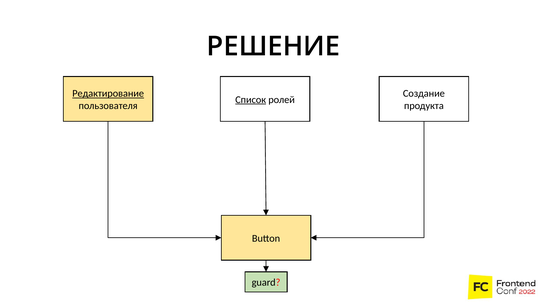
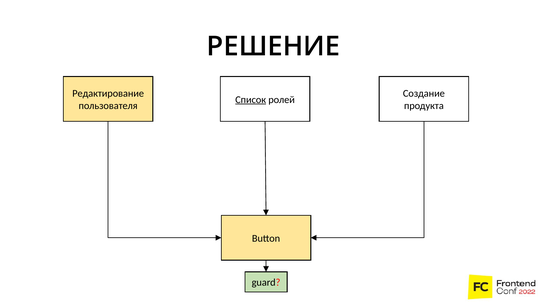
Редактирование underline: present -> none
